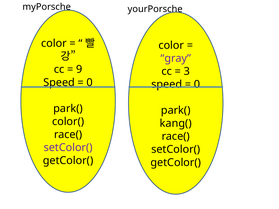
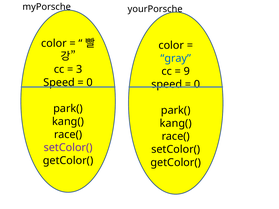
gray colour: purple -> blue
9: 9 -> 3
3: 3 -> 9
color( at (68, 122): color( -> kang(
